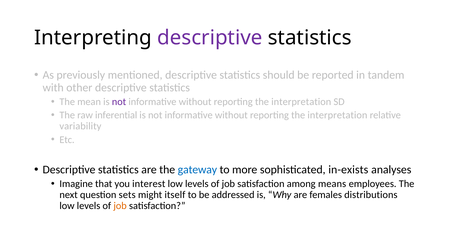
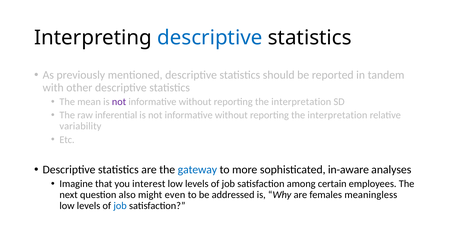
descriptive at (210, 38) colour: purple -> blue
in-exists: in-exists -> in-aware
means: means -> certain
sets: sets -> also
itself: itself -> even
distributions: distributions -> meaningless
job at (120, 206) colour: orange -> blue
